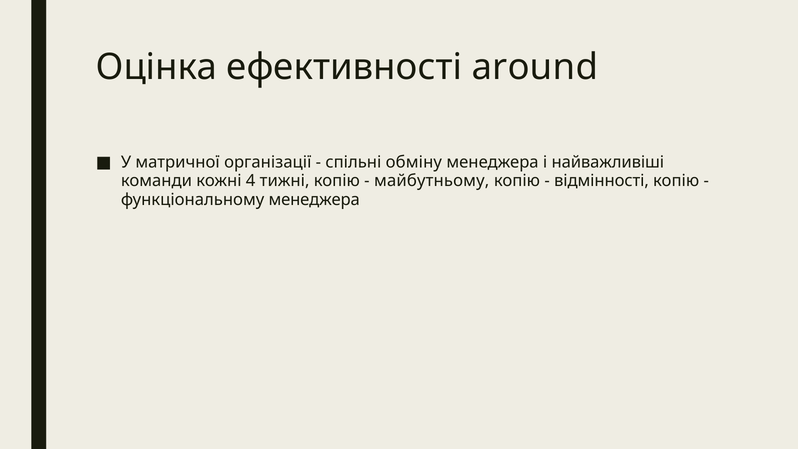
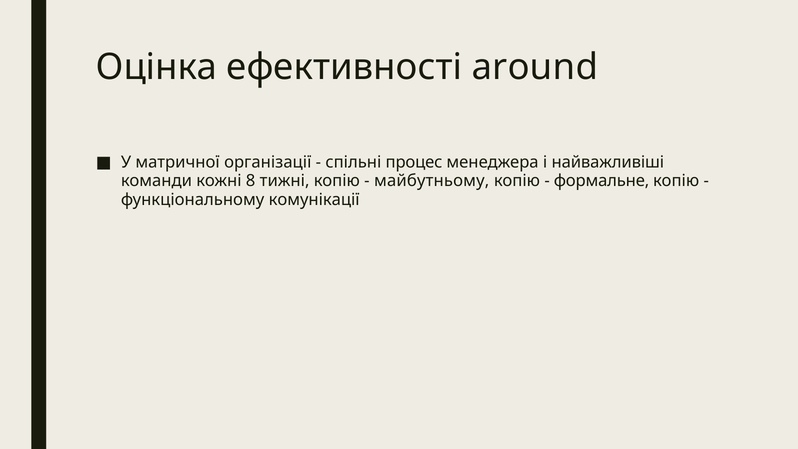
обміну: обміну -> процес
4: 4 -> 8
відмінності: відмінності -> формальне
функціональному менеджера: менеджера -> комунікації
